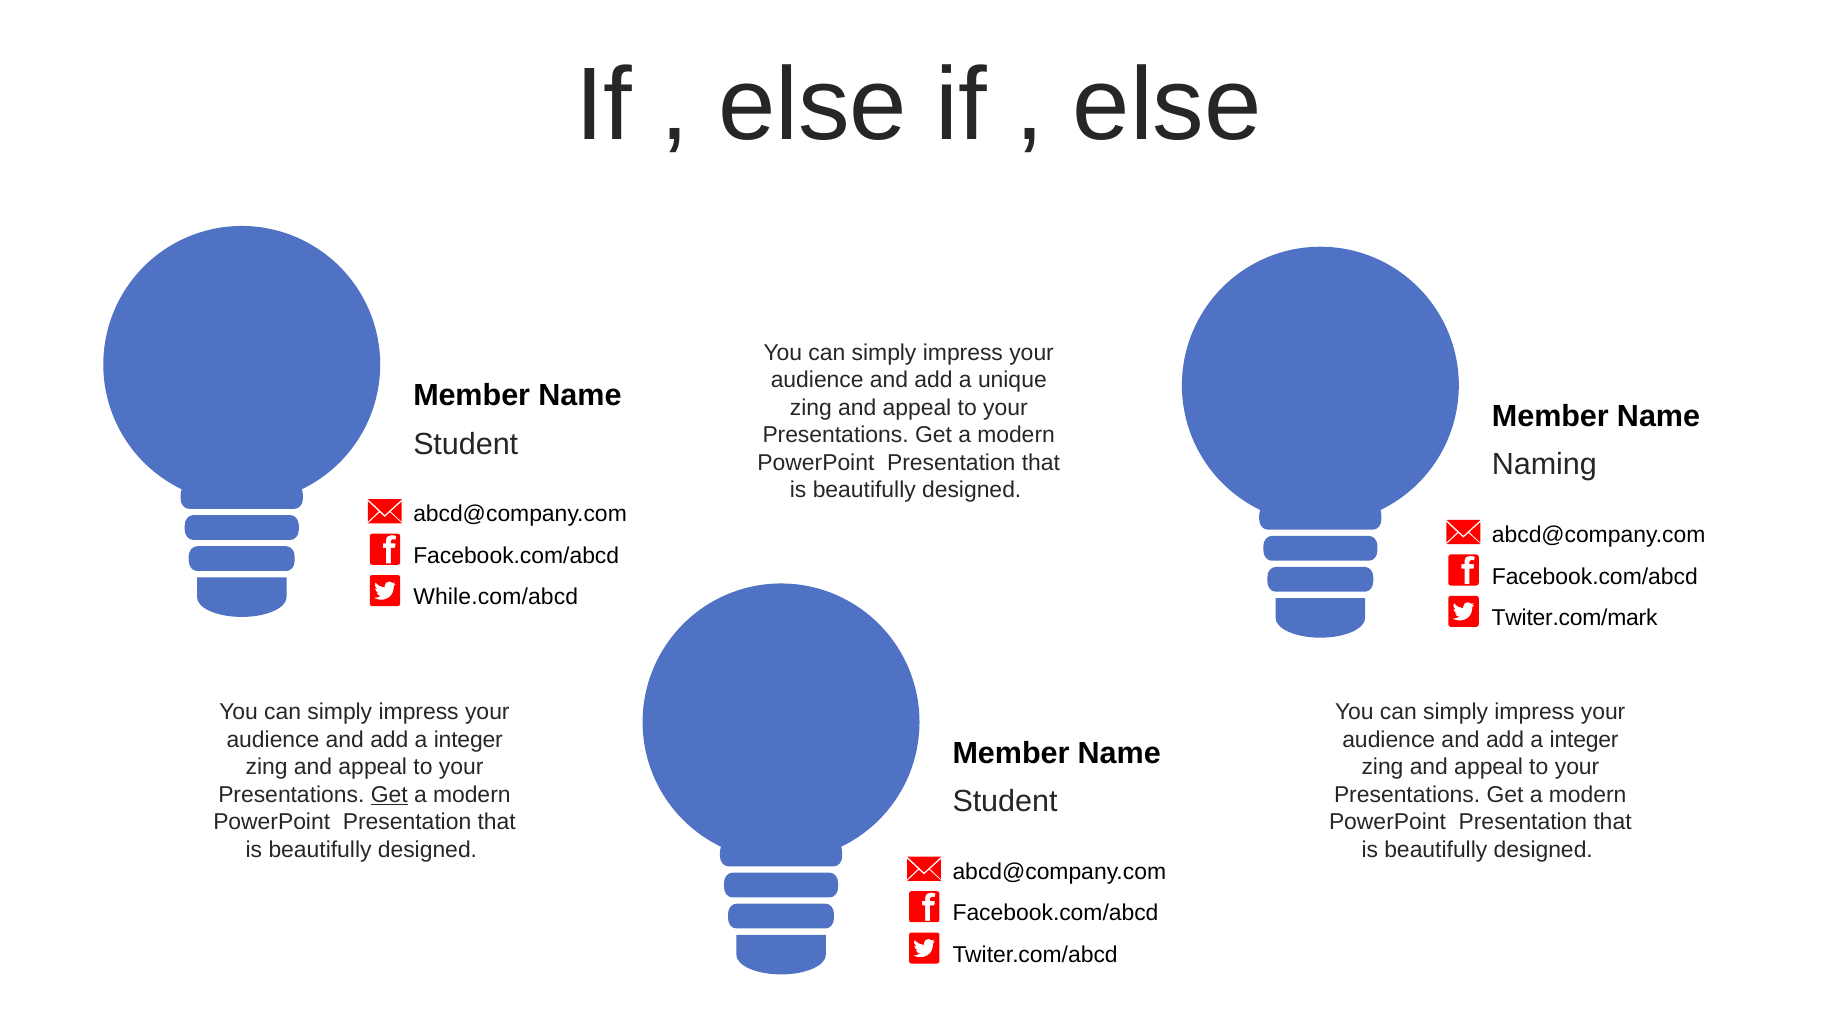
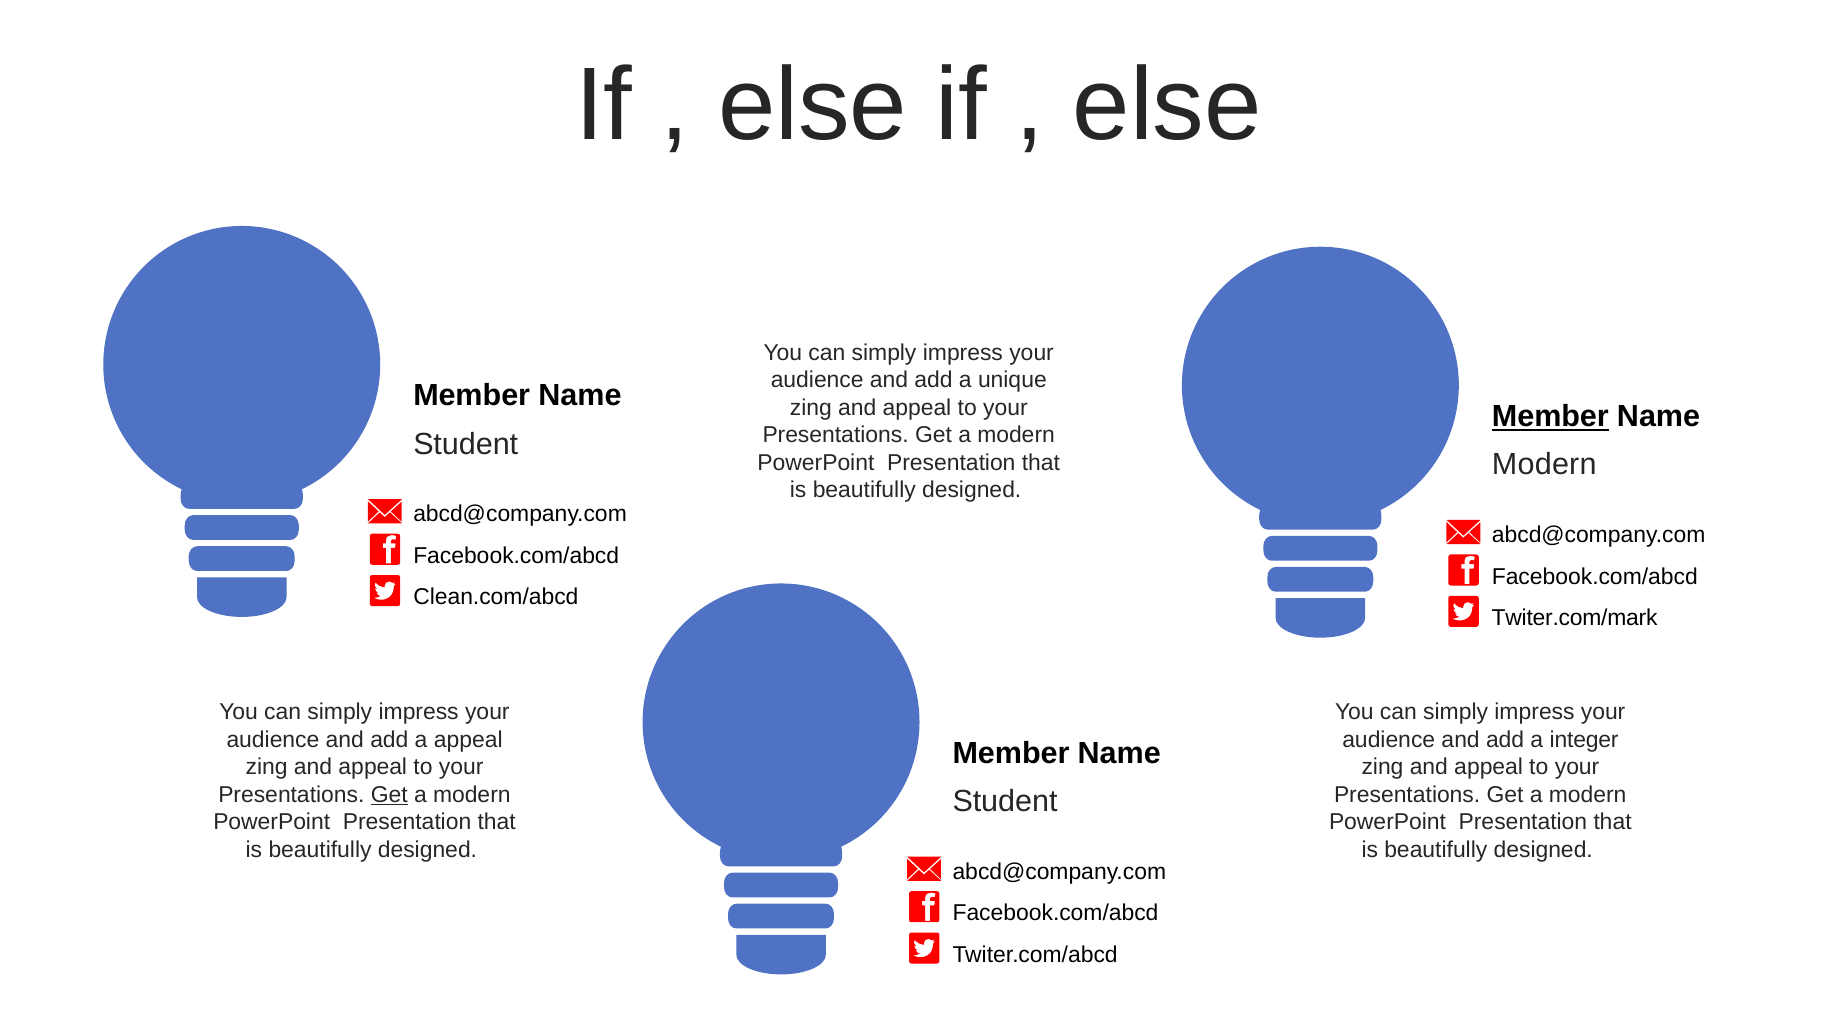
Member at (1550, 417) underline: none -> present
Naming at (1544, 465): Naming -> Modern
While.com/abcd: While.com/abcd -> Clean.com/abcd
integer at (468, 740): integer -> appeal
